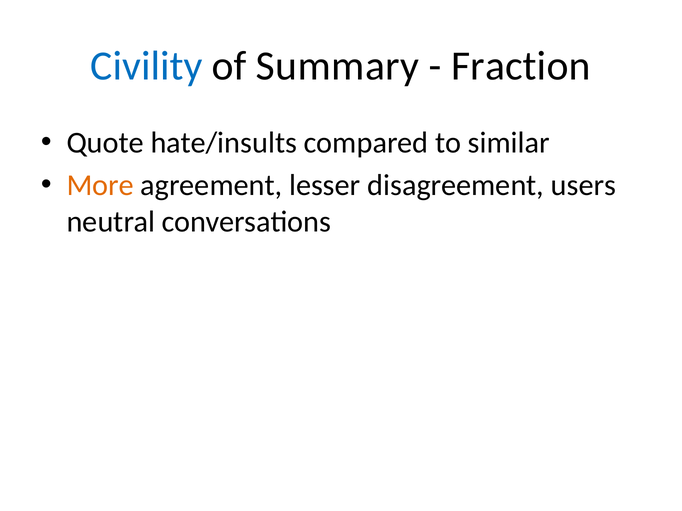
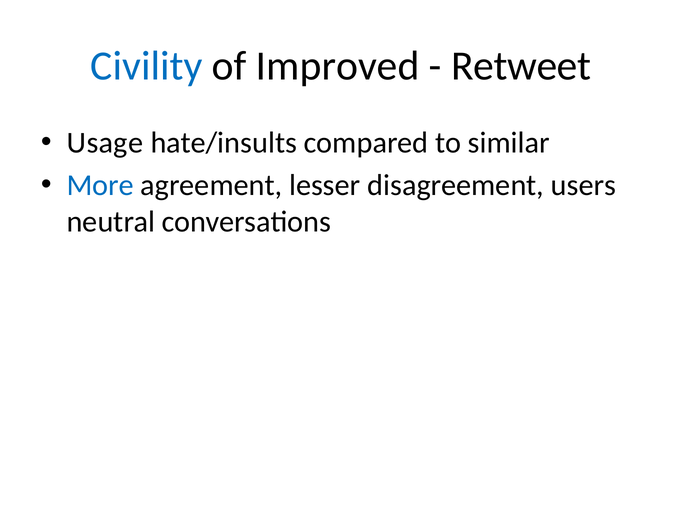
Summary: Summary -> Improved
Fraction: Fraction -> Retweet
Quote: Quote -> Usage
More colour: orange -> blue
